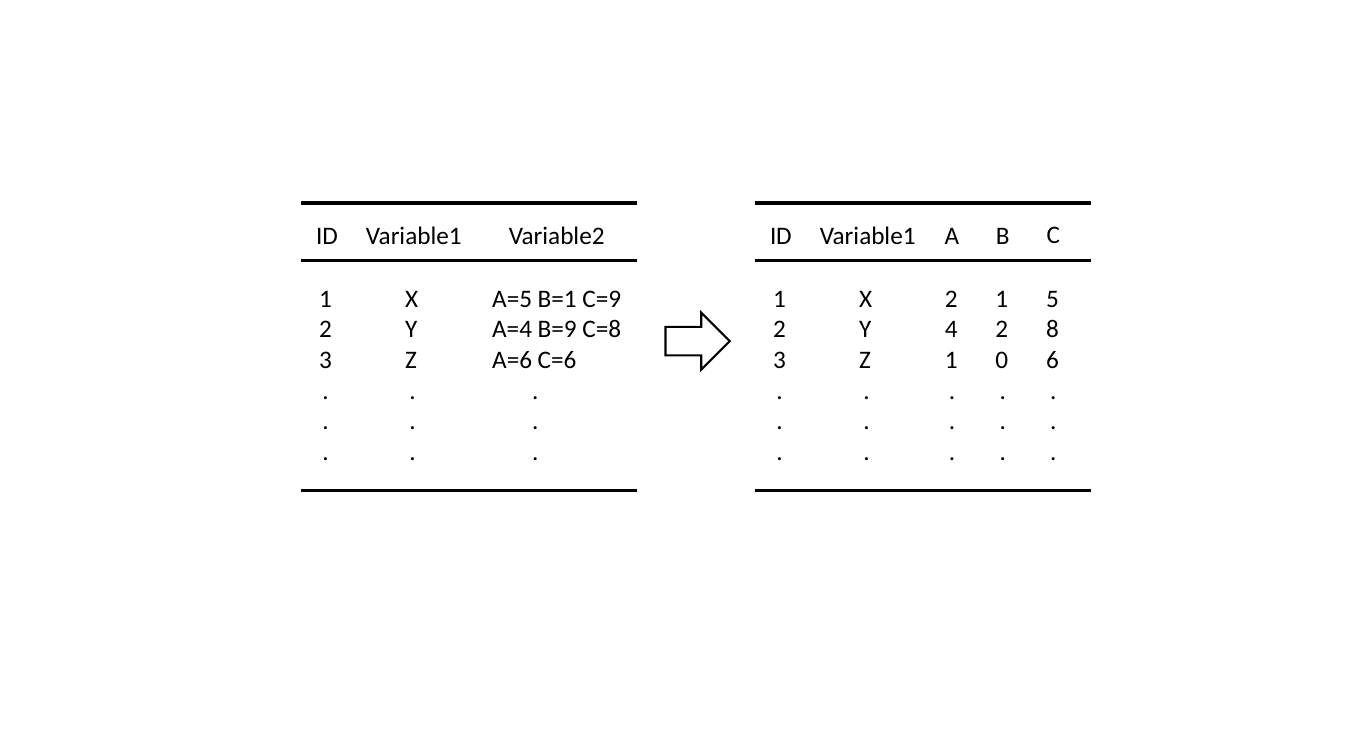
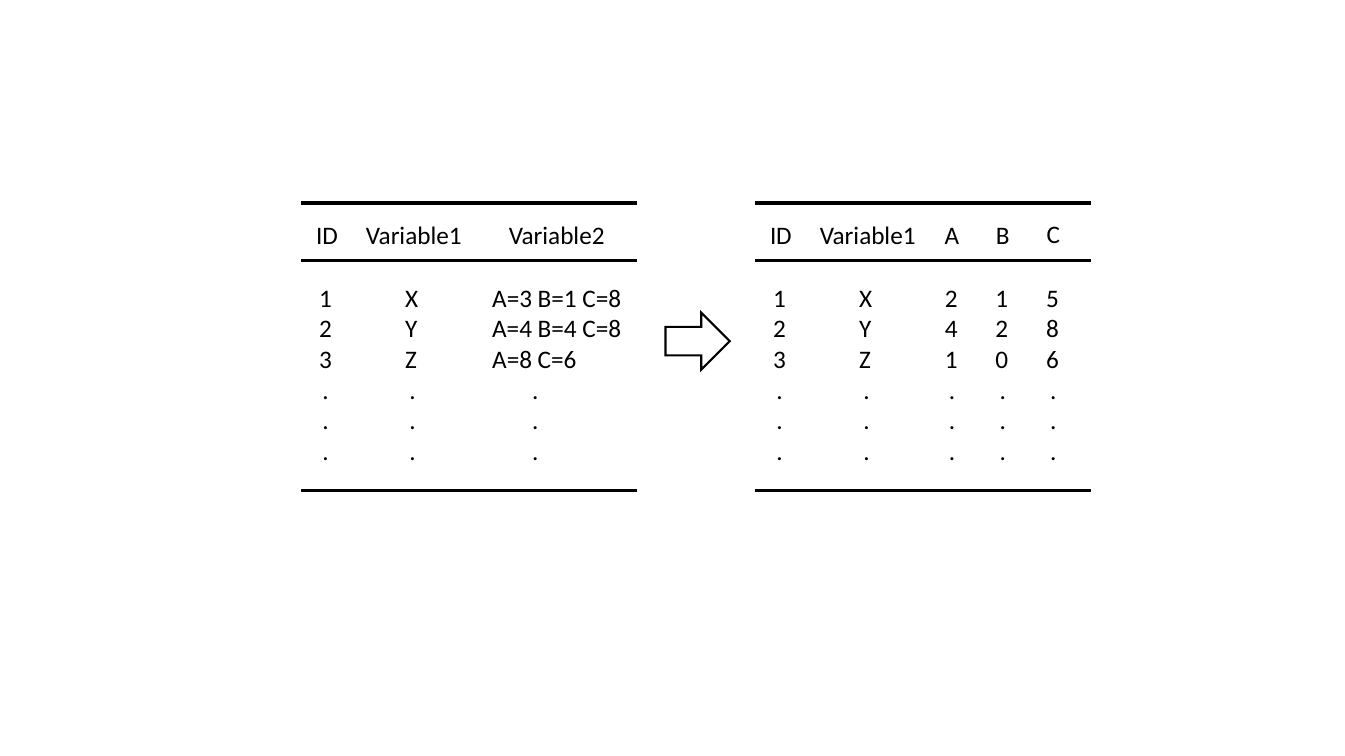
A=5: A=5 -> A=3
B=1 C=9: C=9 -> C=8
B=9: B=9 -> B=4
A=6: A=6 -> A=8
